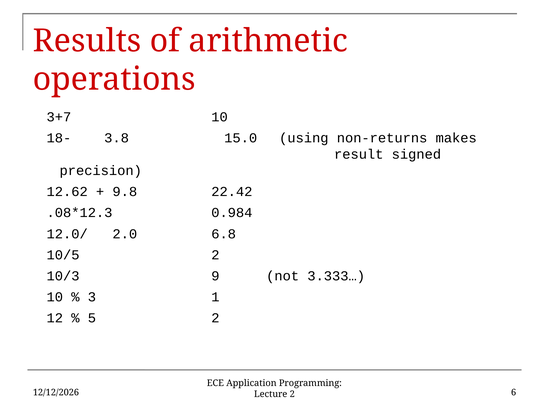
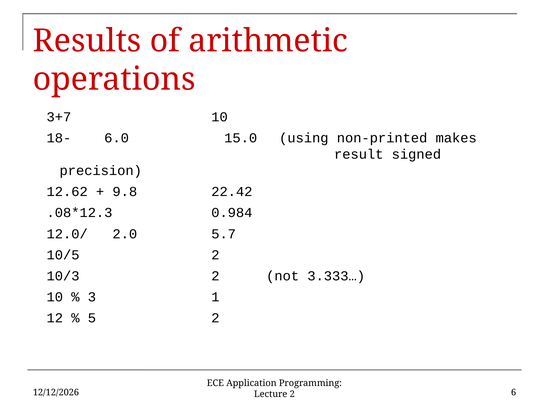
3.8: 3.8 -> 6.0
non-returns: non-returns -> non-printed
6.8: 6.8 -> 5.7
10/3 9: 9 -> 2
